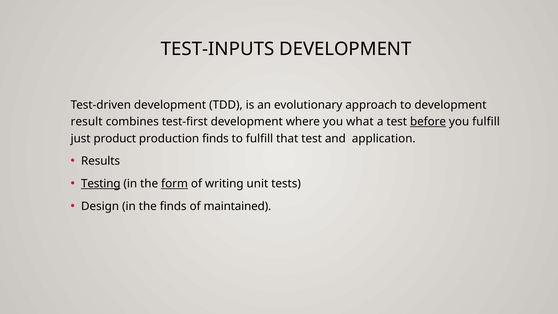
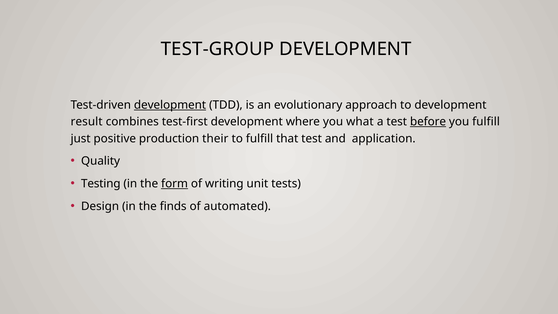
TEST-INPUTS: TEST-INPUTS -> TEST-GROUP
development at (170, 105) underline: none -> present
product: product -> positive
production finds: finds -> their
Results: Results -> Quality
Testing underline: present -> none
maintained: maintained -> automated
